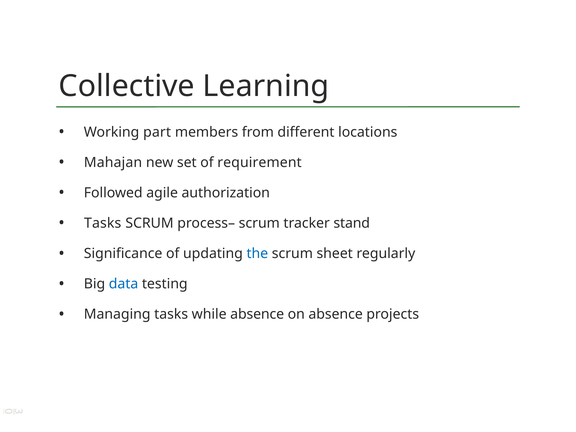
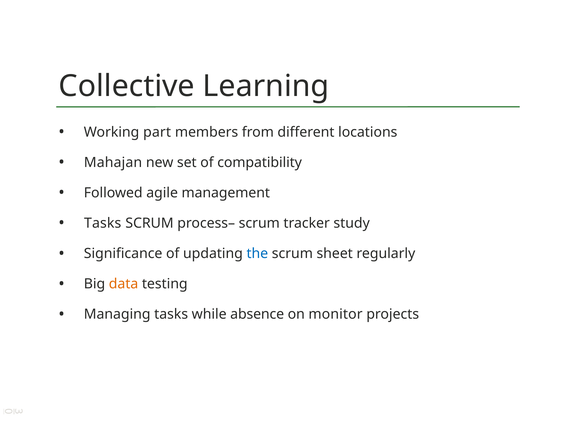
requirement: requirement -> compatibility
authorization: authorization -> management
stand: stand -> study
data colour: blue -> orange
on absence: absence -> monitor
